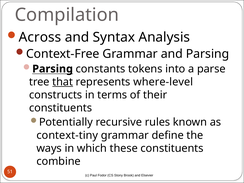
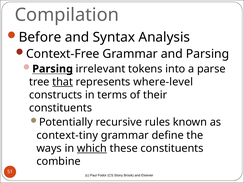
Across: Across -> Before
constants: constants -> irrelevant
which underline: none -> present
